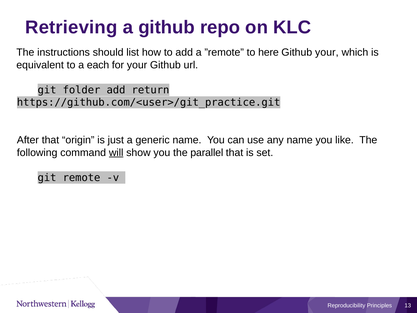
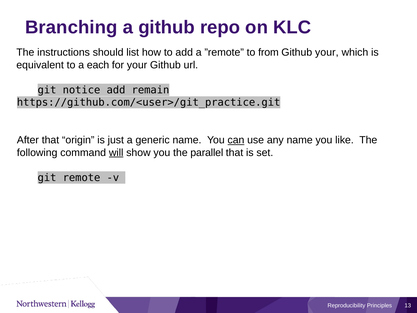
Retrieving: Retrieving -> Branching
here: here -> from
folder: folder -> notice
return: return -> remain
can underline: none -> present
